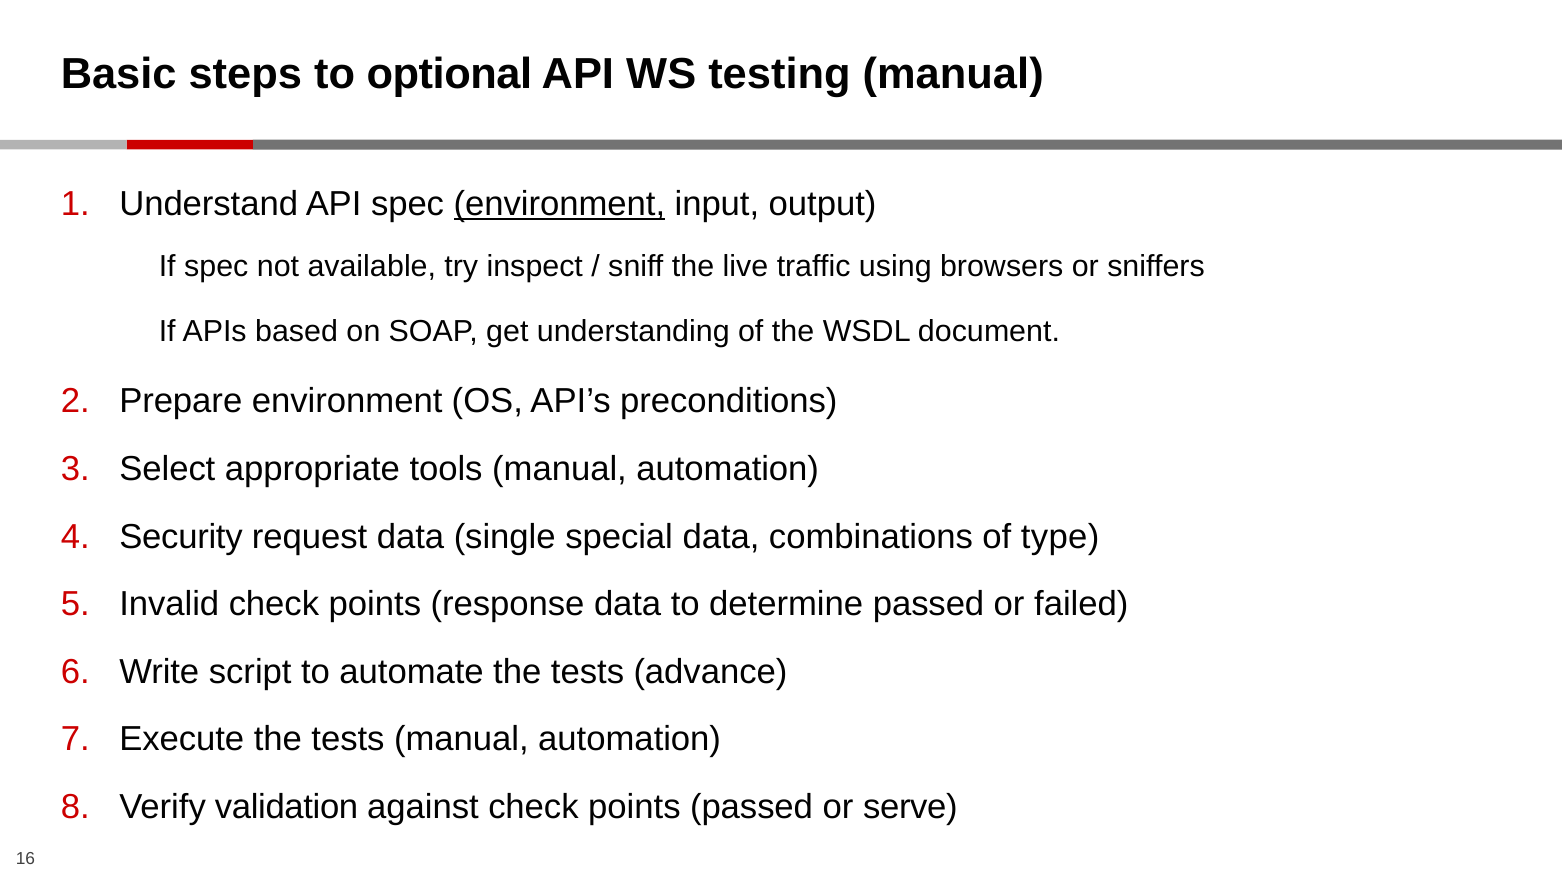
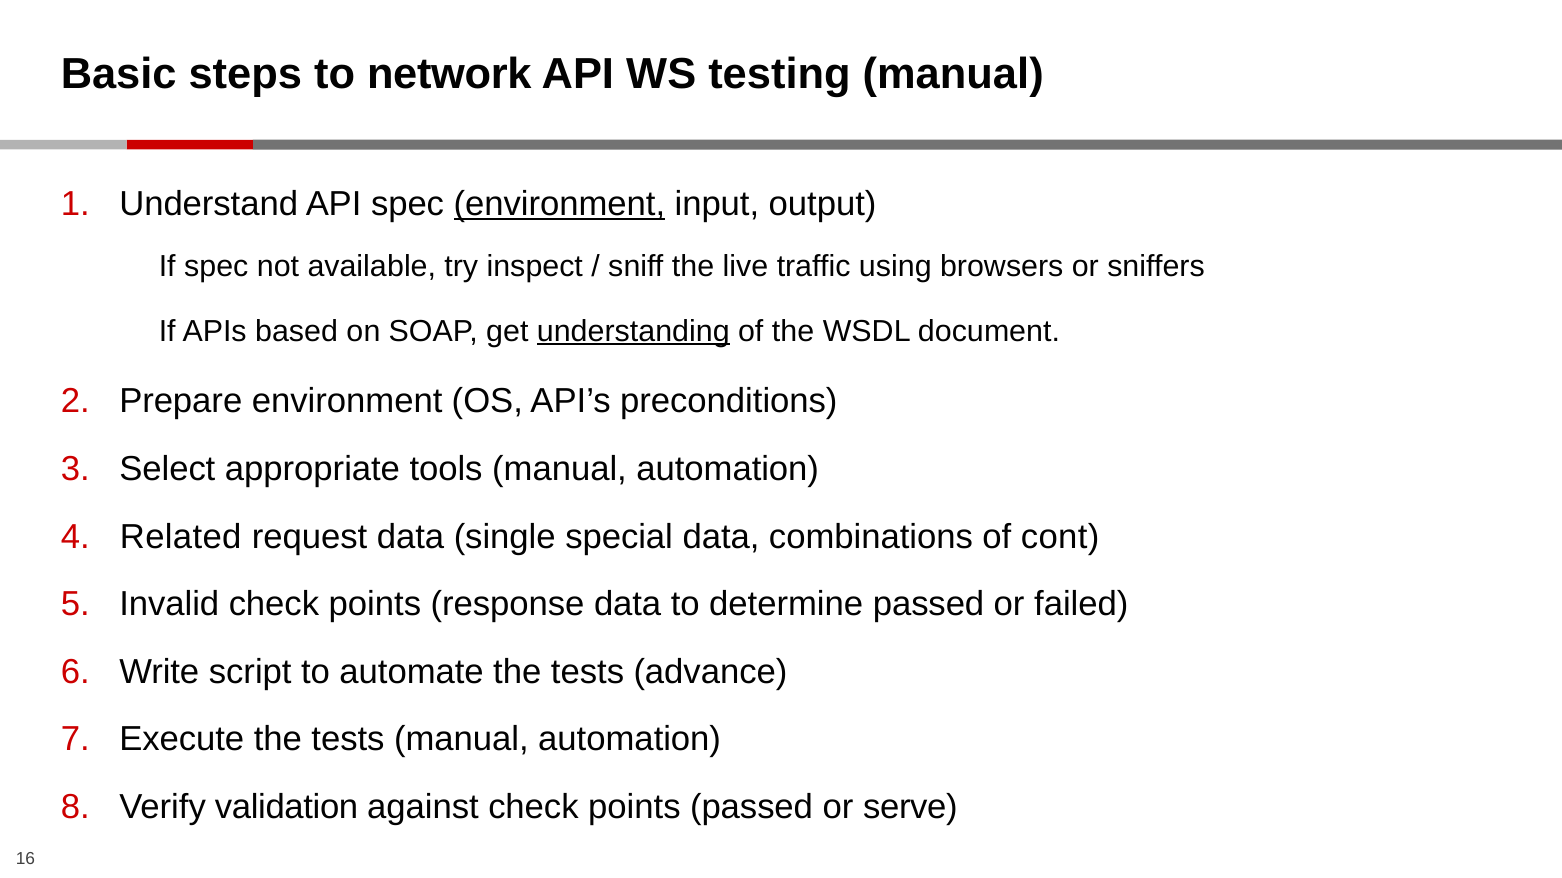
optional: optional -> network
understanding underline: none -> present
Security: Security -> Related
type: type -> cont
